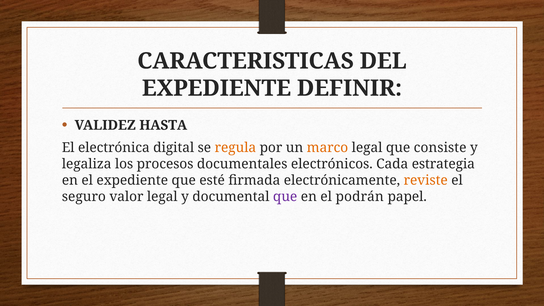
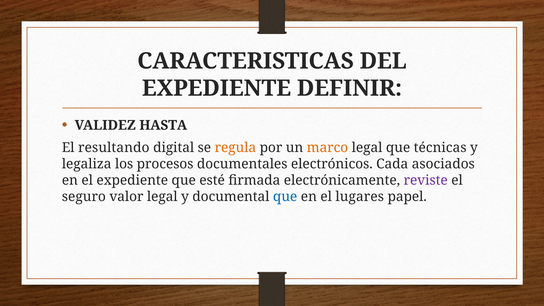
electrónica: electrónica -> resultando
consiste: consiste -> técnicas
estrategia: estrategia -> asociados
reviste colour: orange -> purple
que at (285, 197) colour: purple -> blue
podrán: podrán -> lugares
